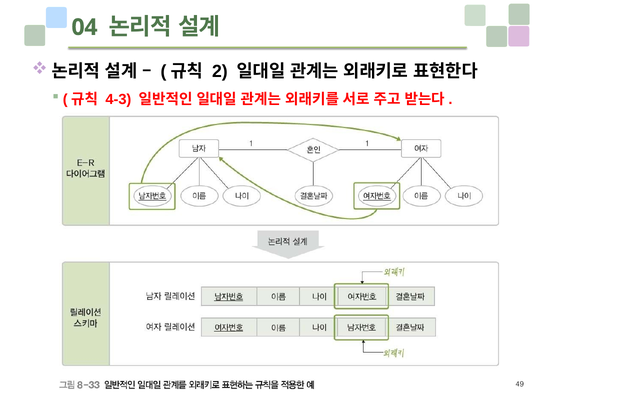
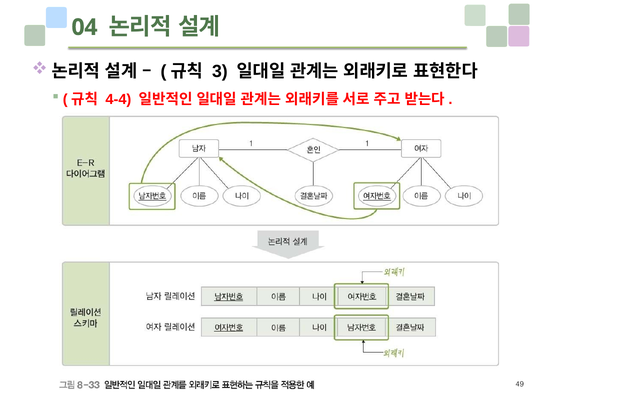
2: 2 -> 3
4-3: 4-3 -> 4-4
